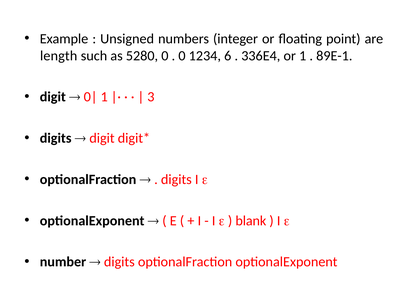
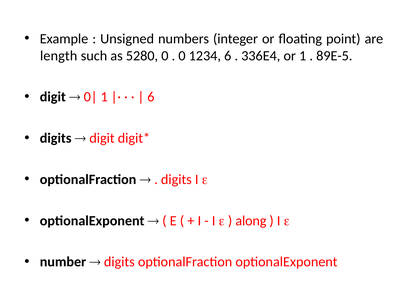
89E-1: 89E-1 -> 89E-5
3 at (151, 97): 3 -> 6
blank: blank -> along
